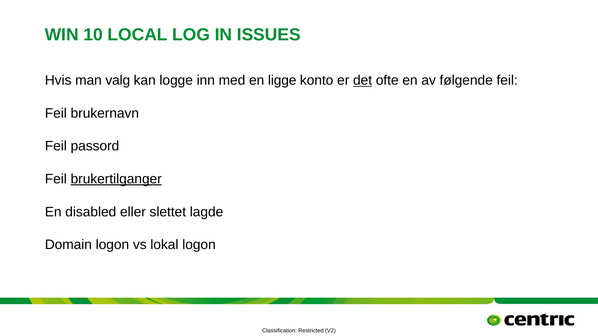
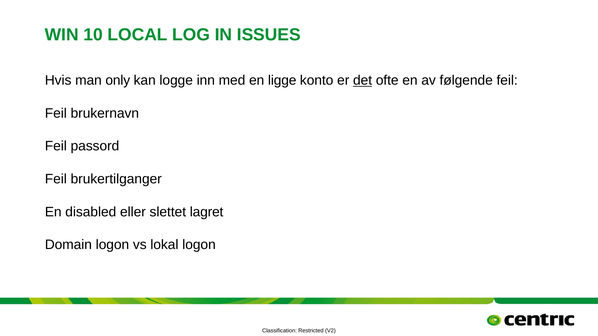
valg: valg -> only
brukertilganger underline: present -> none
lagde: lagde -> lagret
